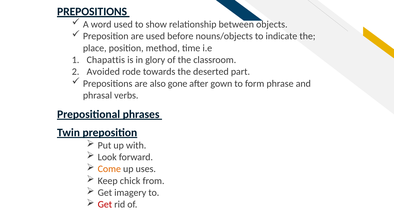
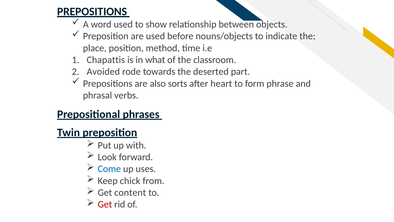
glory: glory -> what
gone: gone -> sorts
gown: gown -> heart
Come colour: orange -> blue
imagery: imagery -> content
